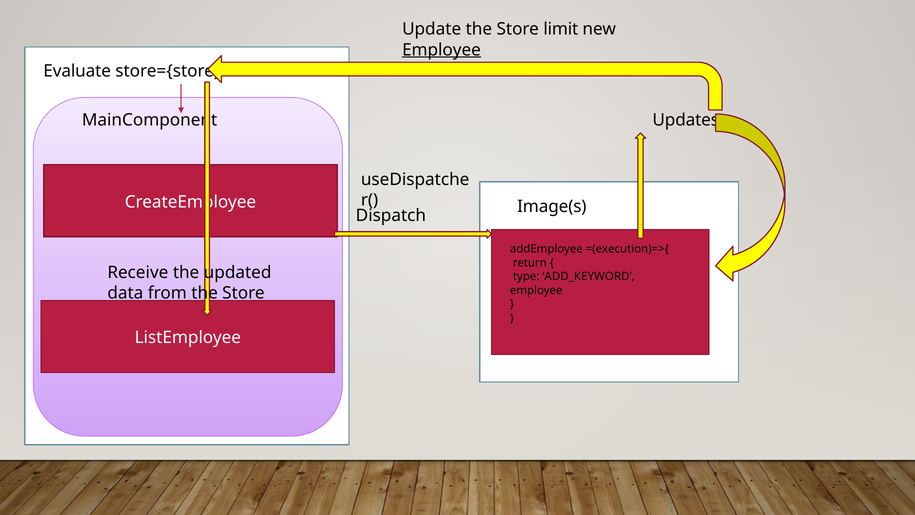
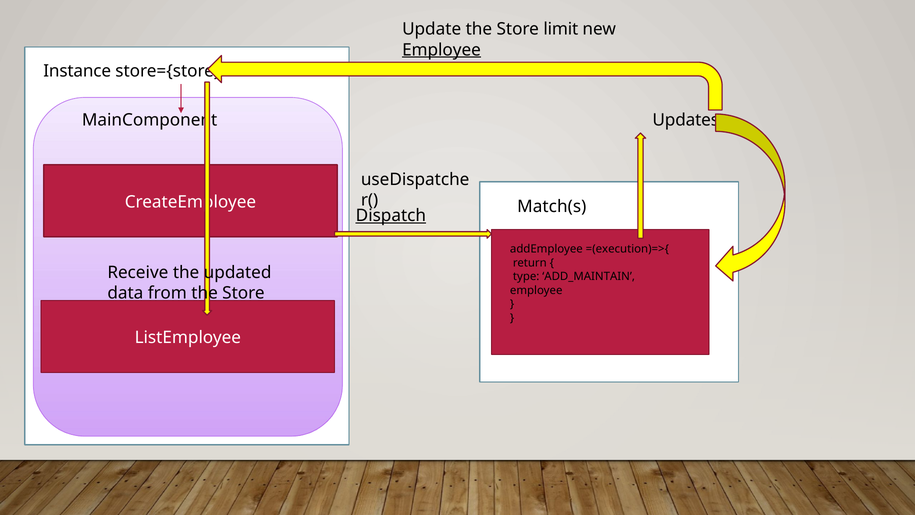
Evaluate: Evaluate -> Instance
Image(s: Image(s -> Match(s
Dispatch underline: none -> present
ADD_KEYWORD: ADD_KEYWORD -> ADD_MAINTAIN
